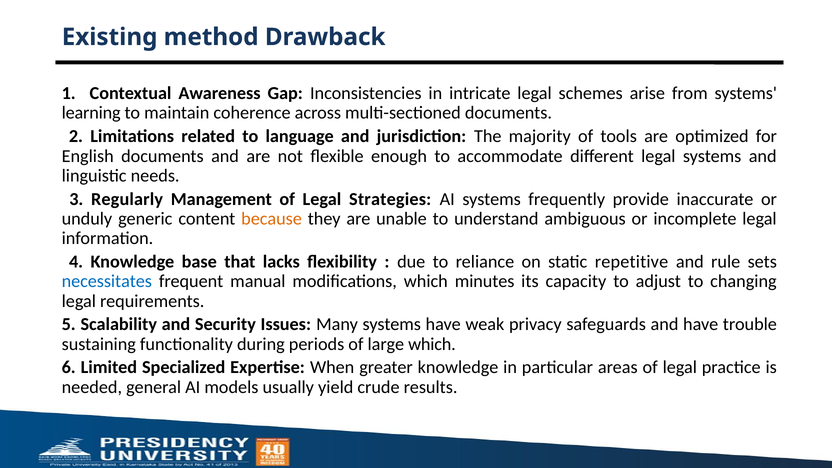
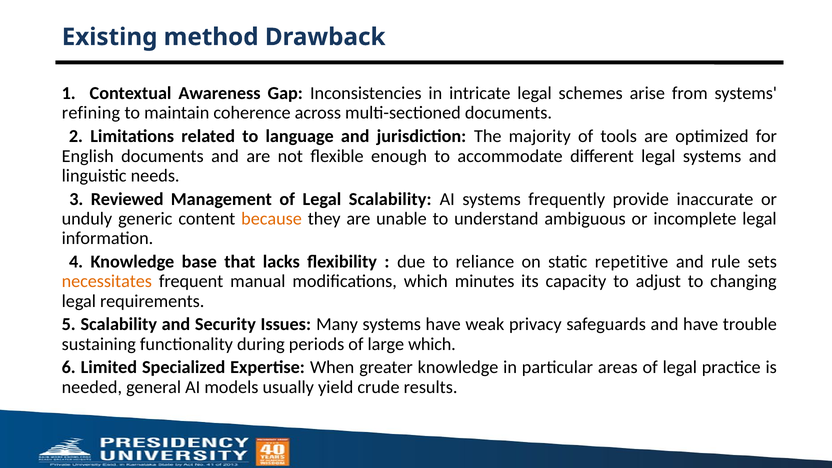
learning: learning -> refining
Regularly: Regularly -> Reviewed
Legal Strategies: Strategies -> Scalability
necessitates colour: blue -> orange
